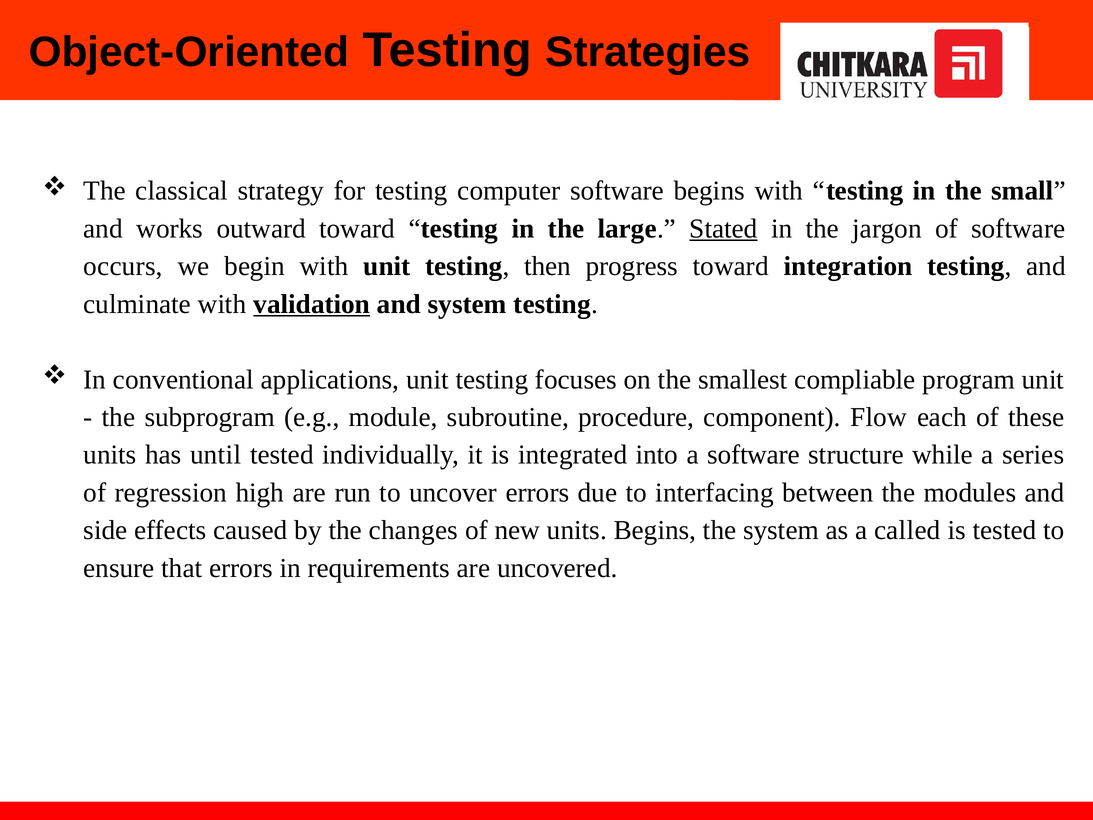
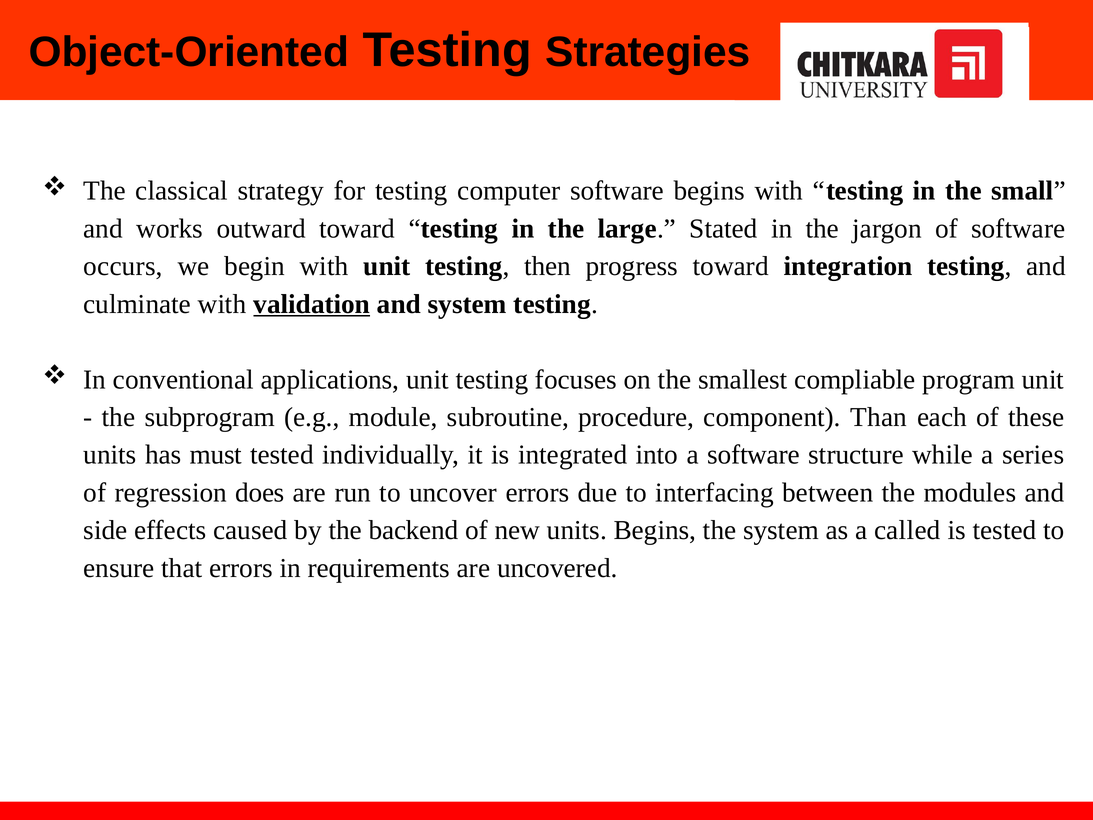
Stated underline: present -> none
Flow: Flow -> Than
until: until -> must
high: high -> does
changes: changes -> backend
